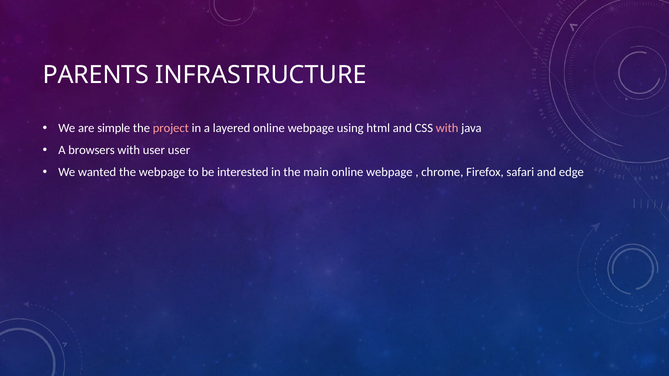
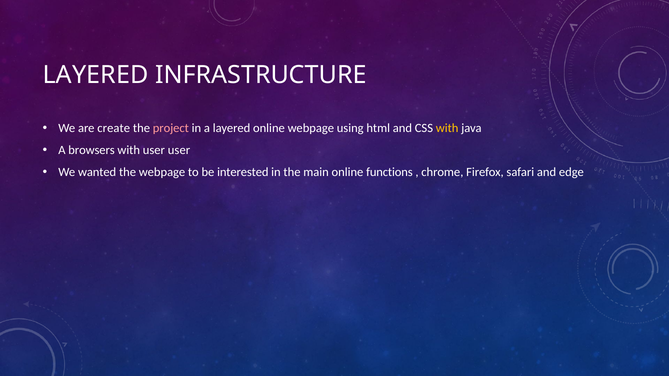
PARENTS at (96, 75): PARENTS -> LAYERED
simple: simple -> create
with at (447, 128) colour: pink -> yellow
main online webpage: webpage -> functions
